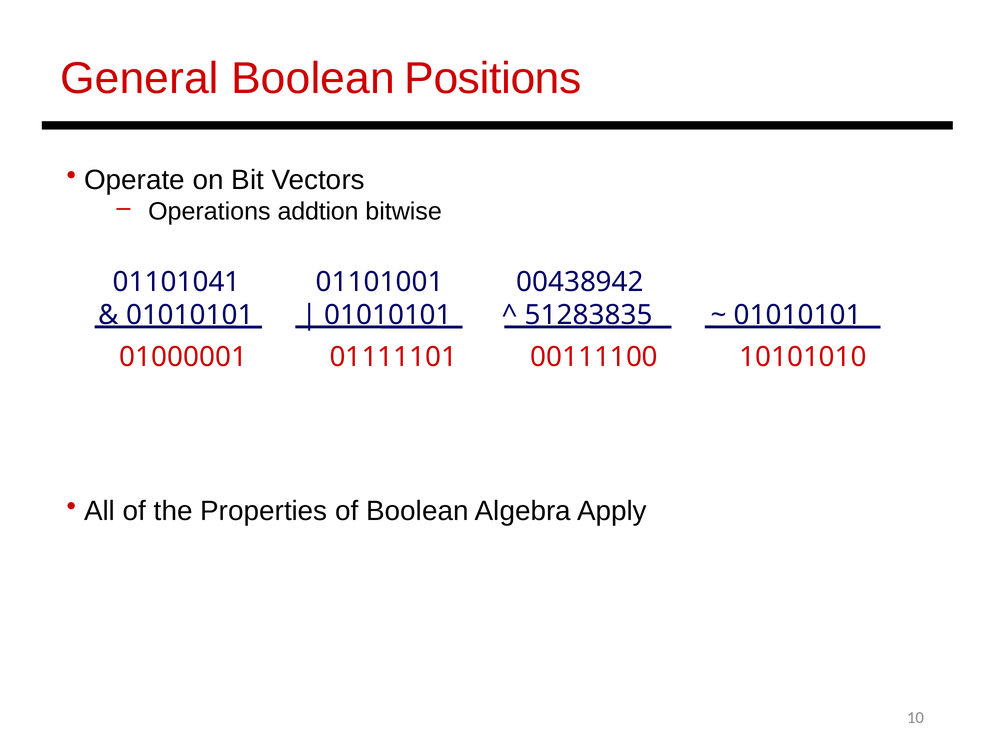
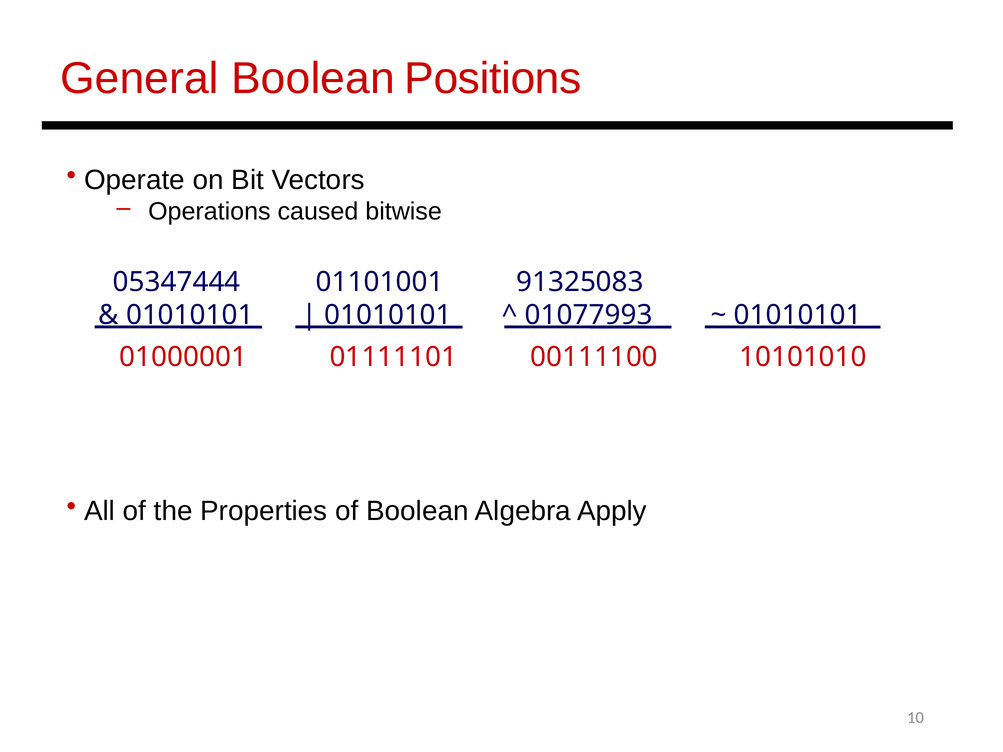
addtion: addtion -> caused
01101041: 01101041 -> 05347444
00438942: 00438942 -> 91325083
51283835: 51283835 -> 01077993
